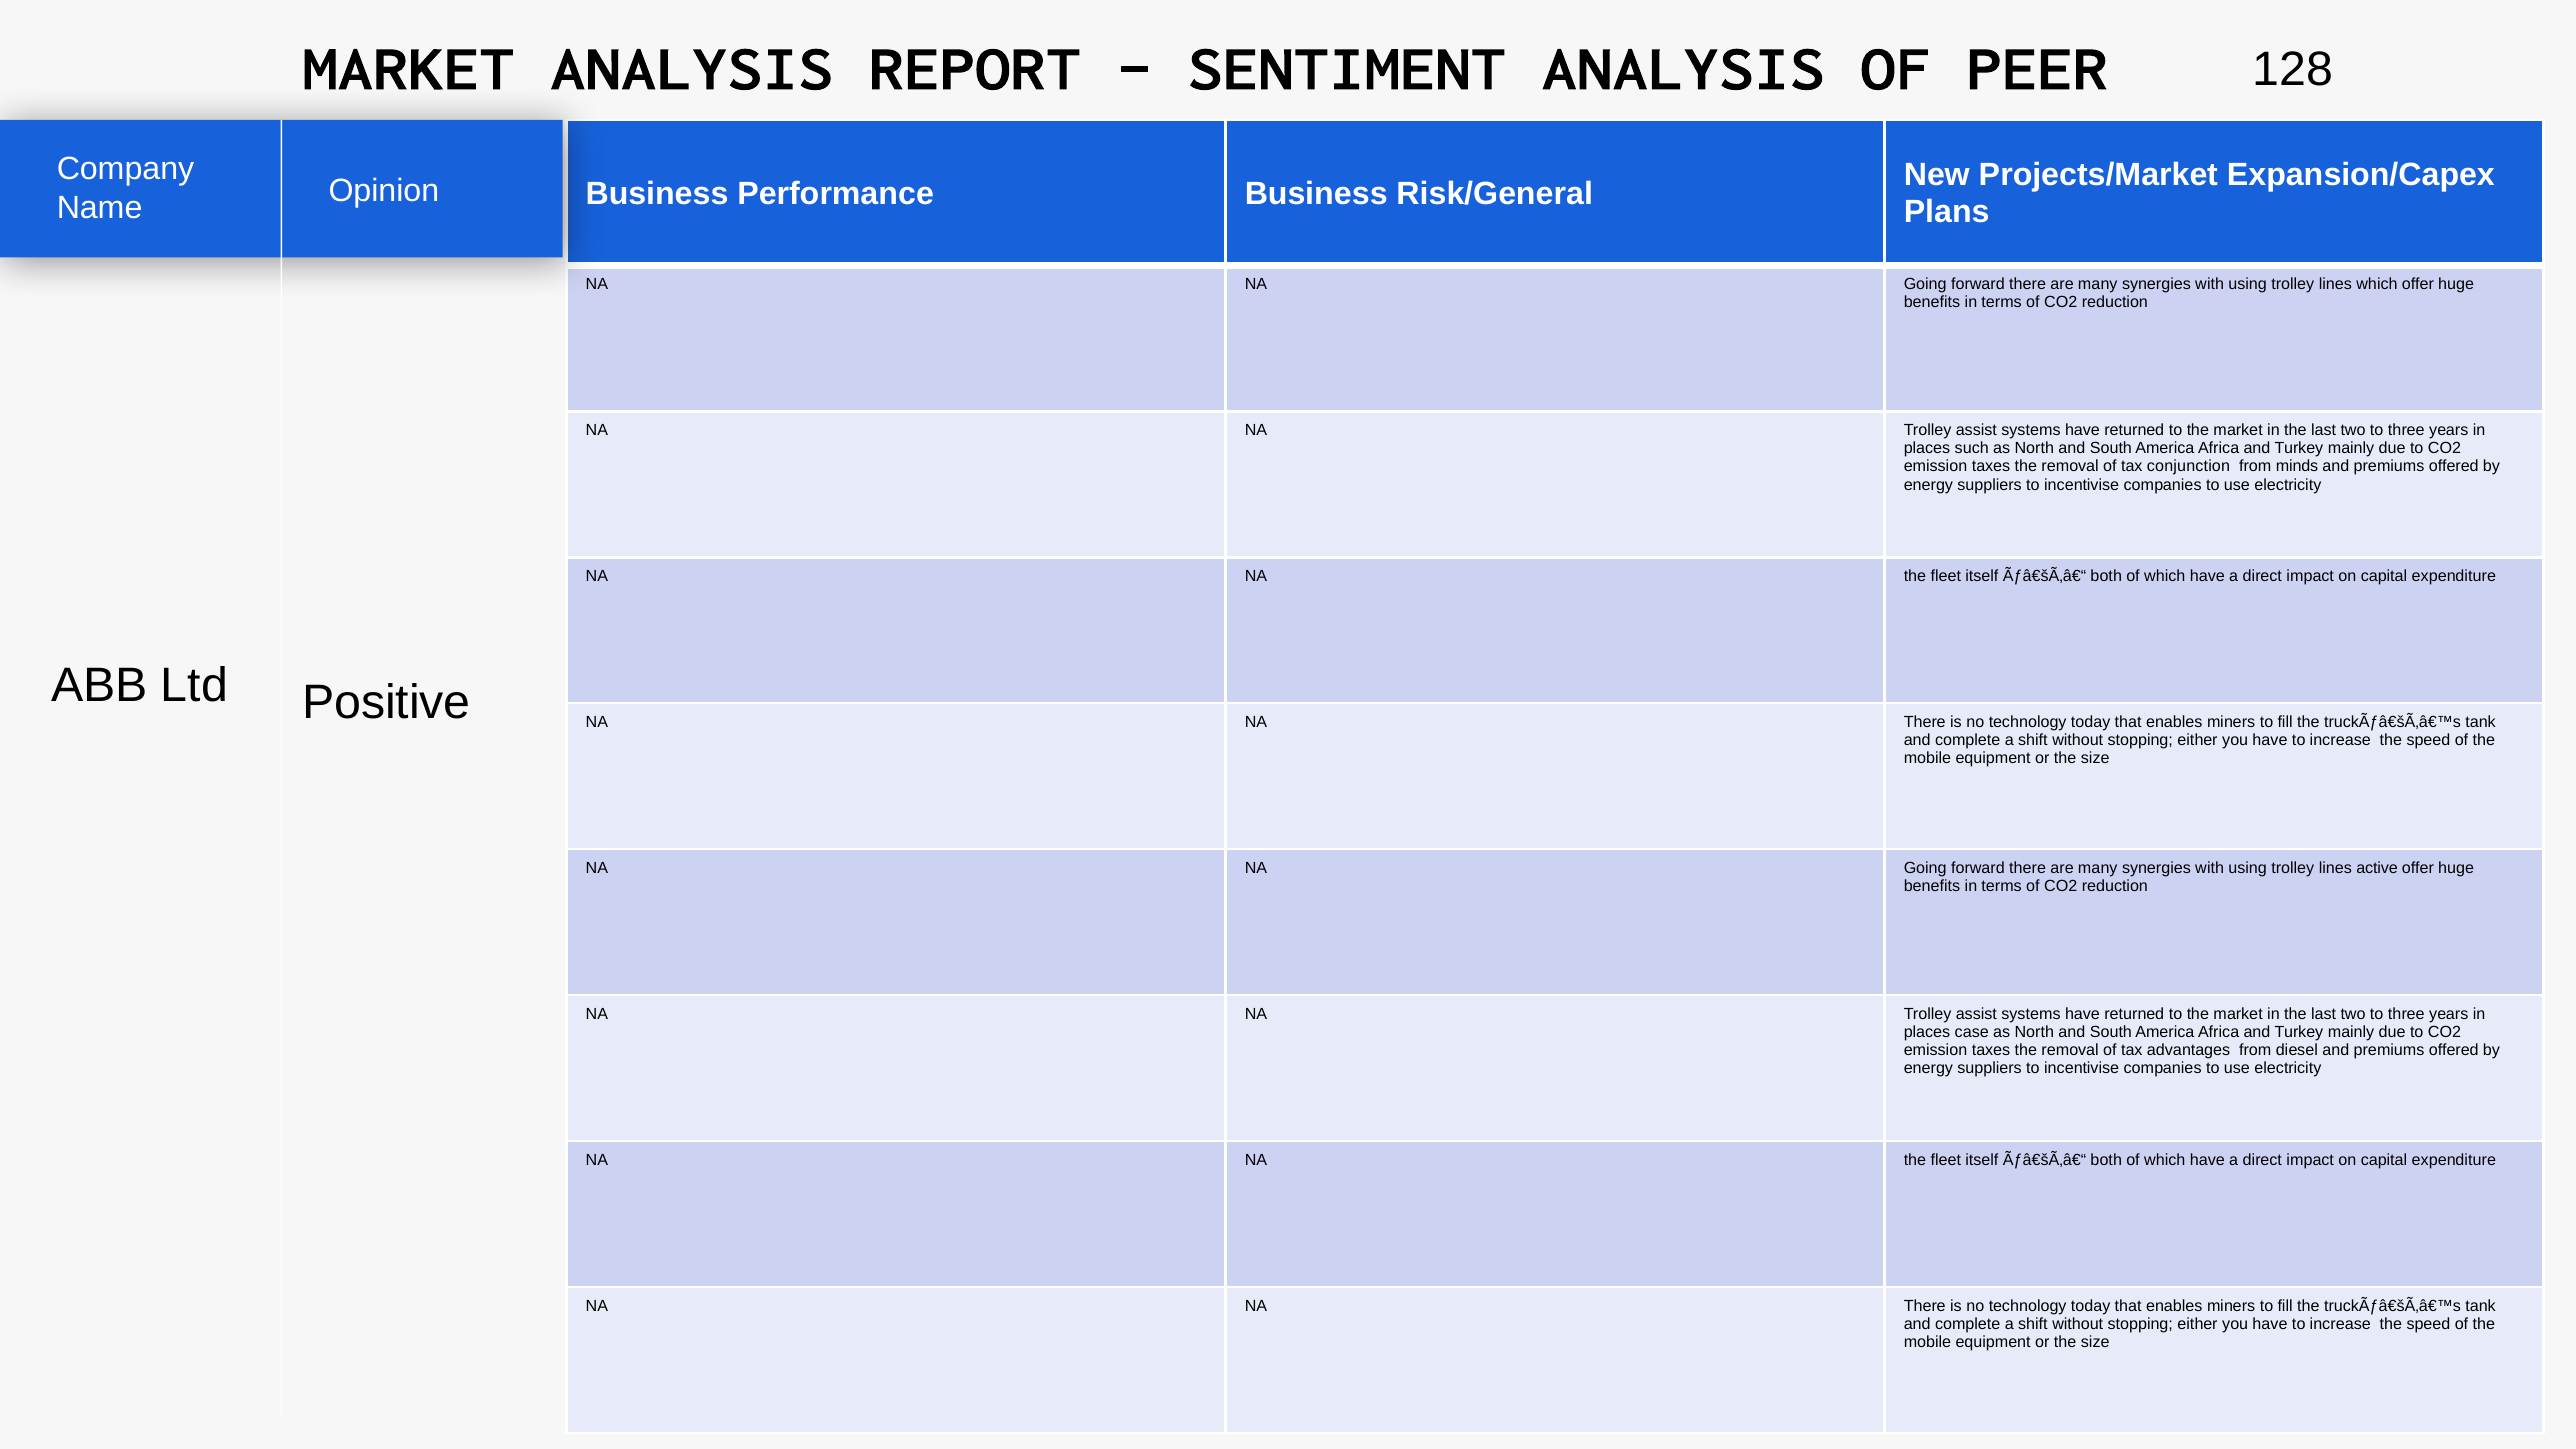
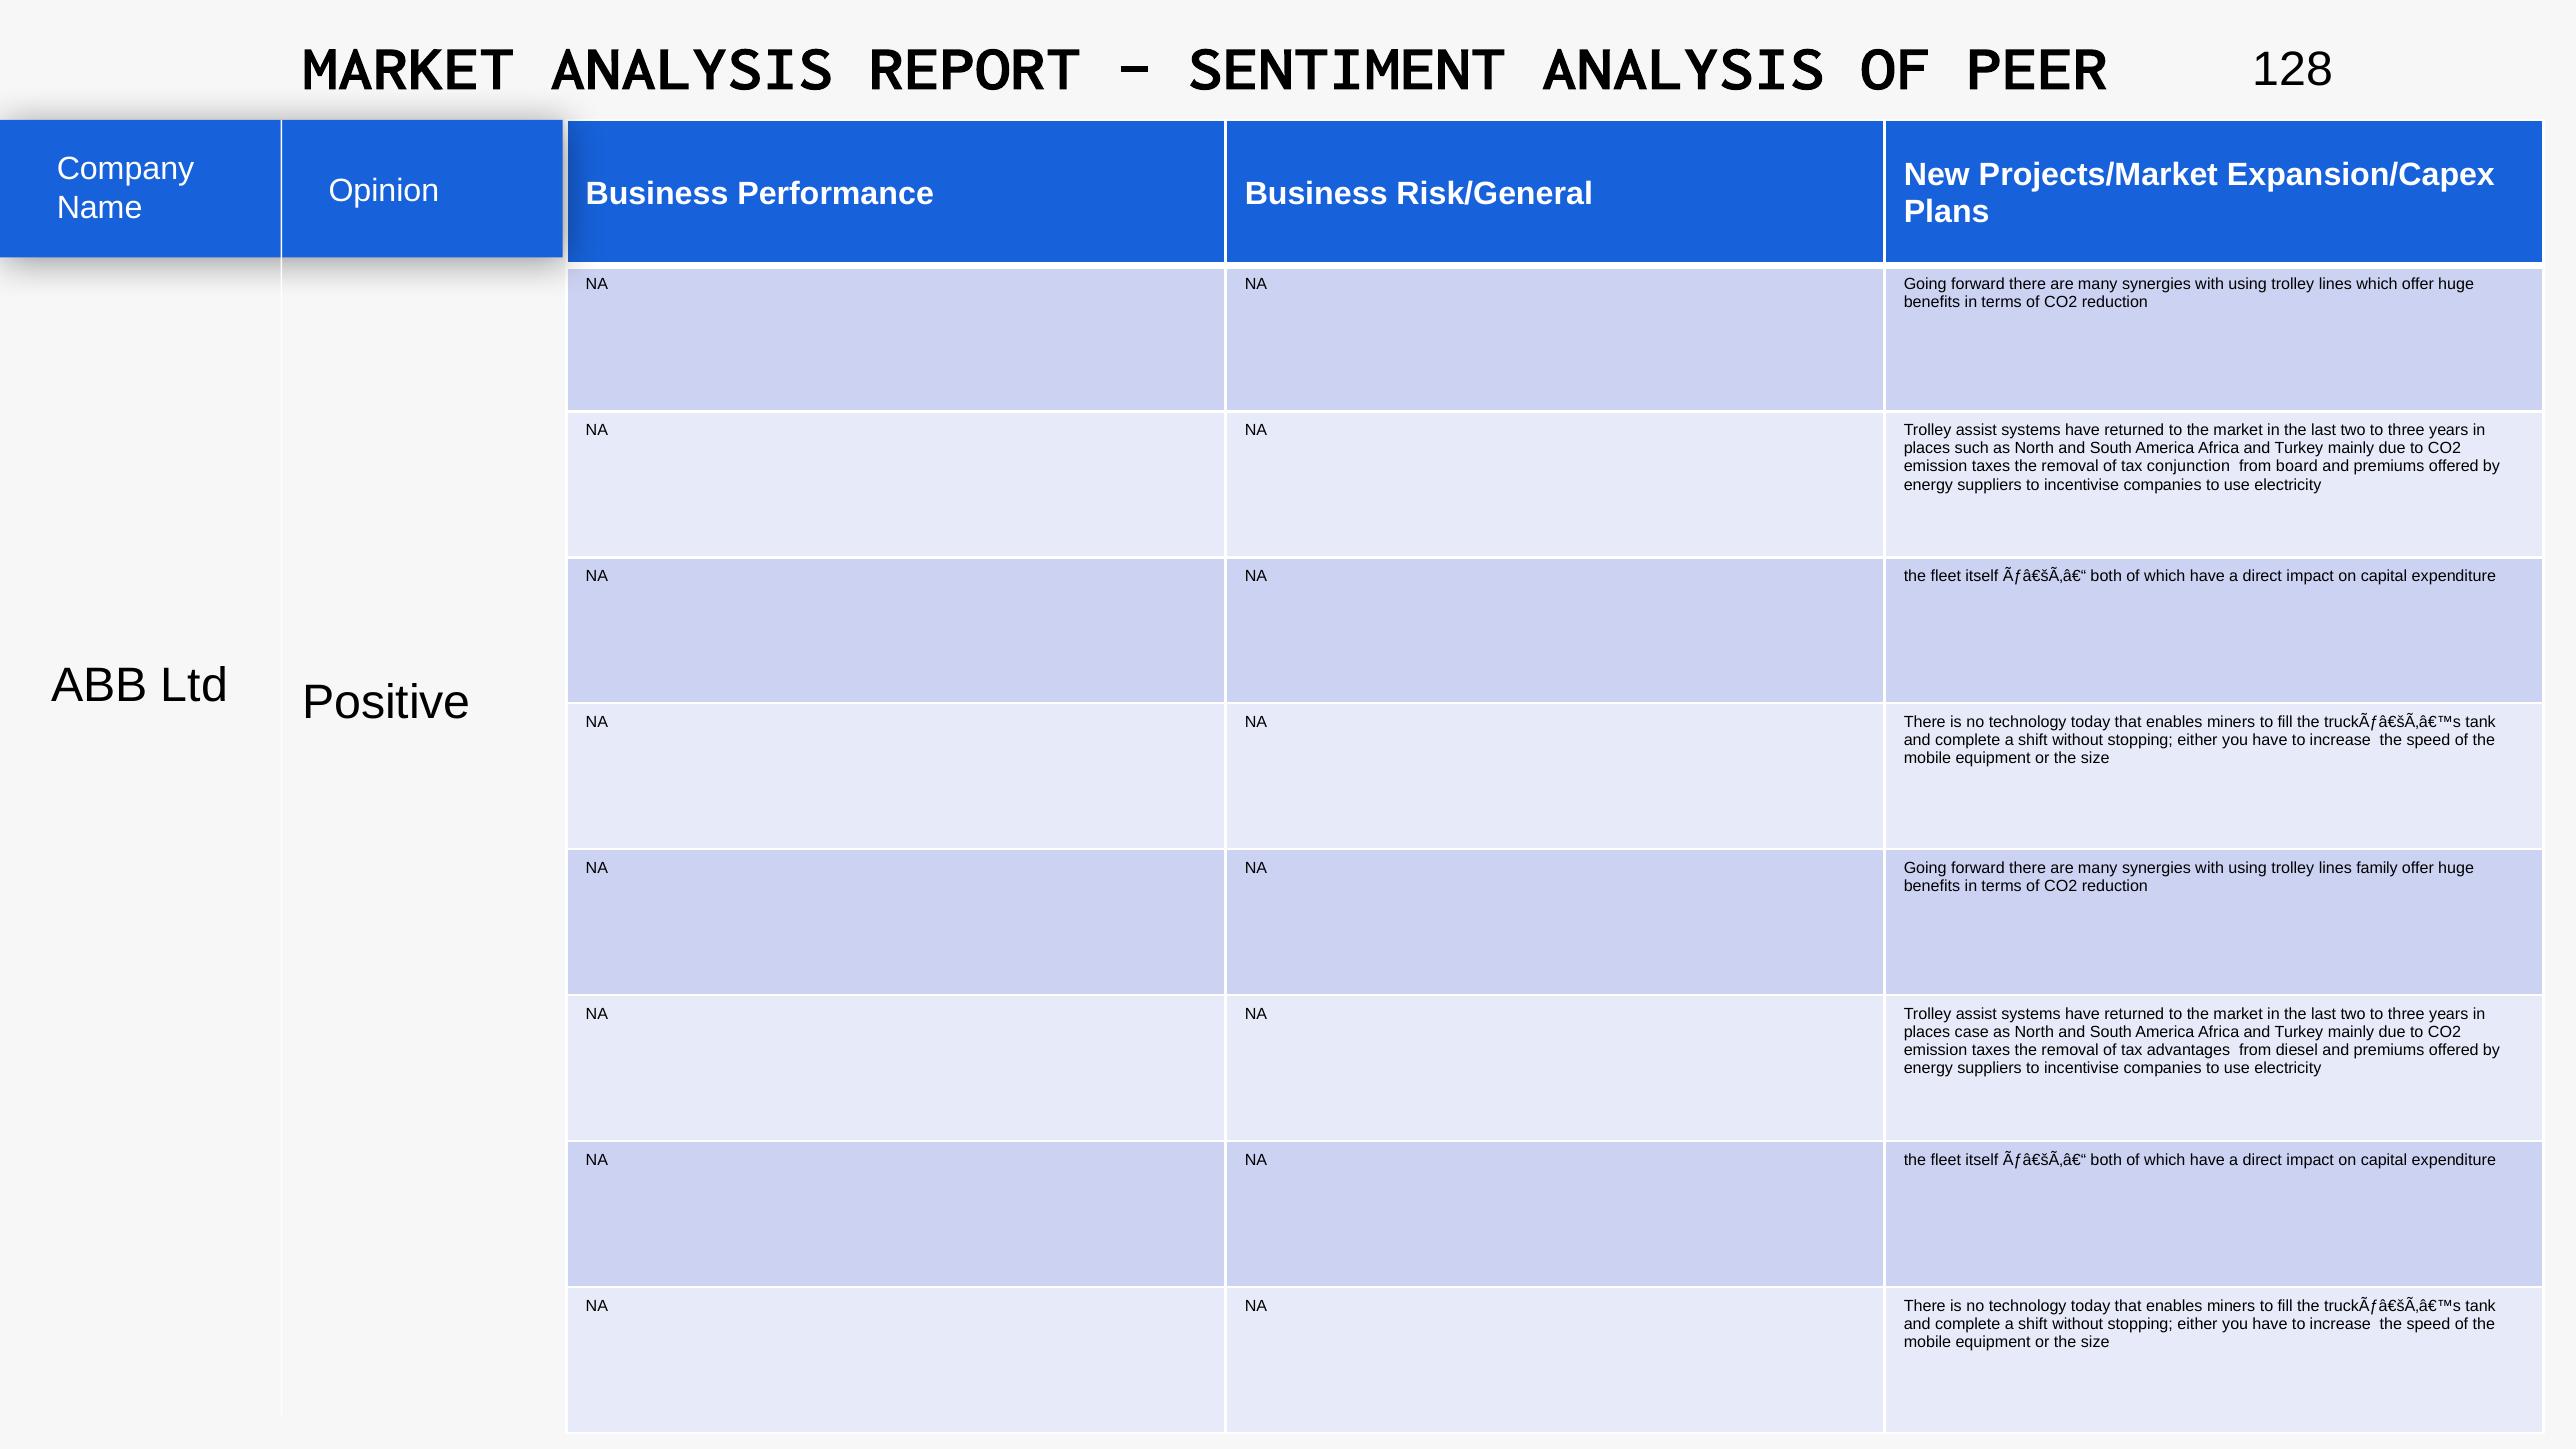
minds: minds -> board
active: active -> family
